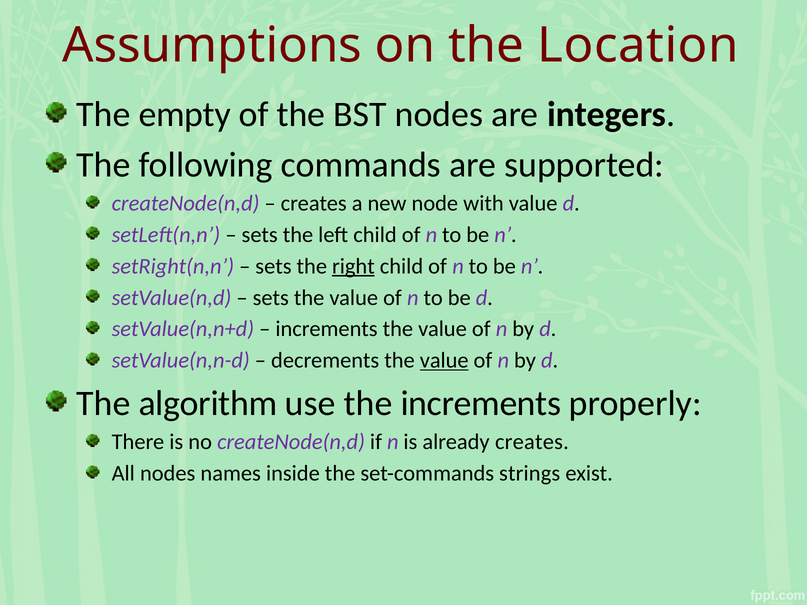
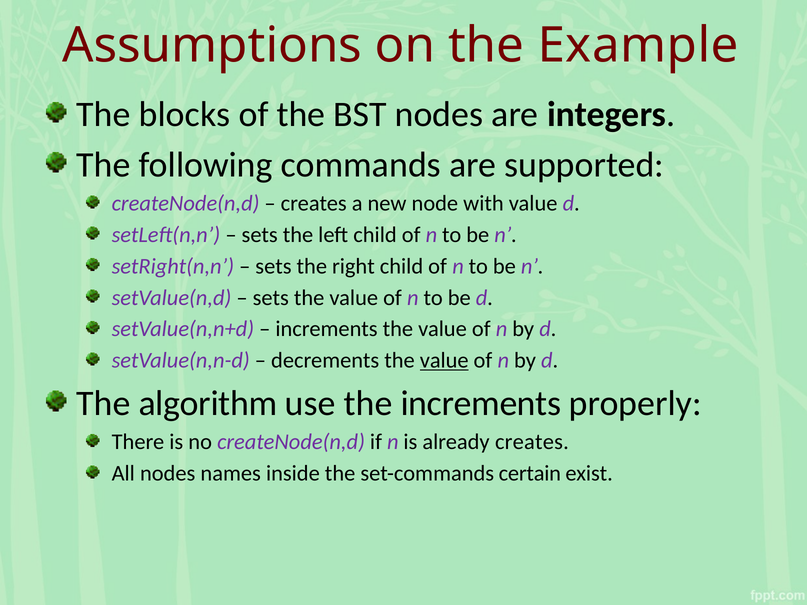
Location: Location -> Example
empty: empty -> blocks
right underline: present -> none
strings: strings -> certain
